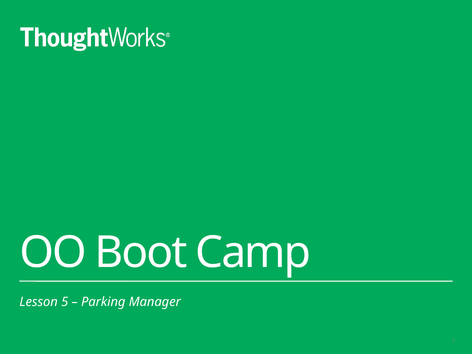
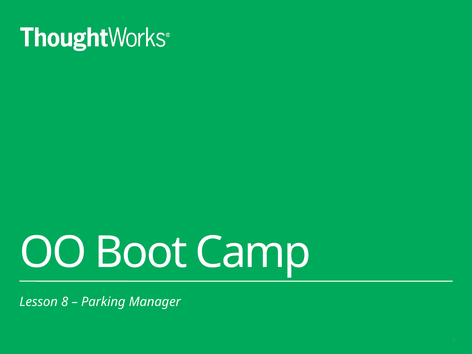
5: 5 -> 8
